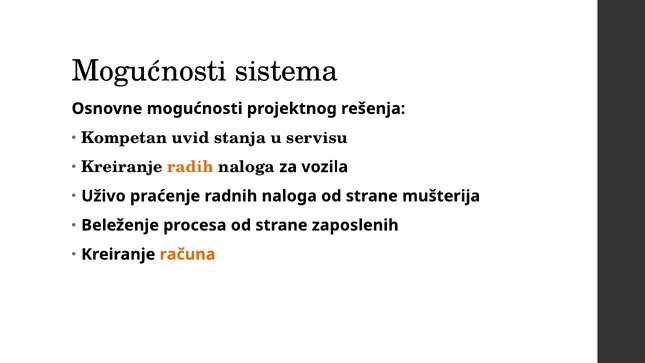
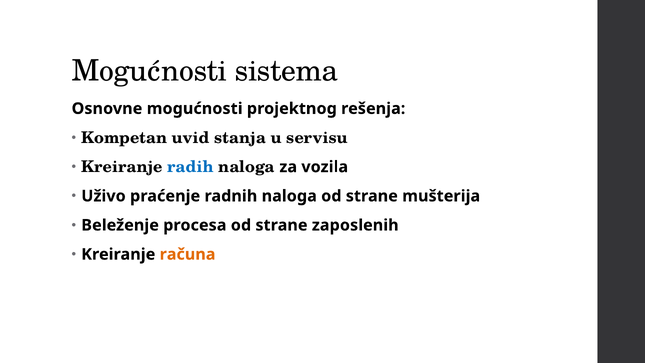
radih colour: orange -> blue
